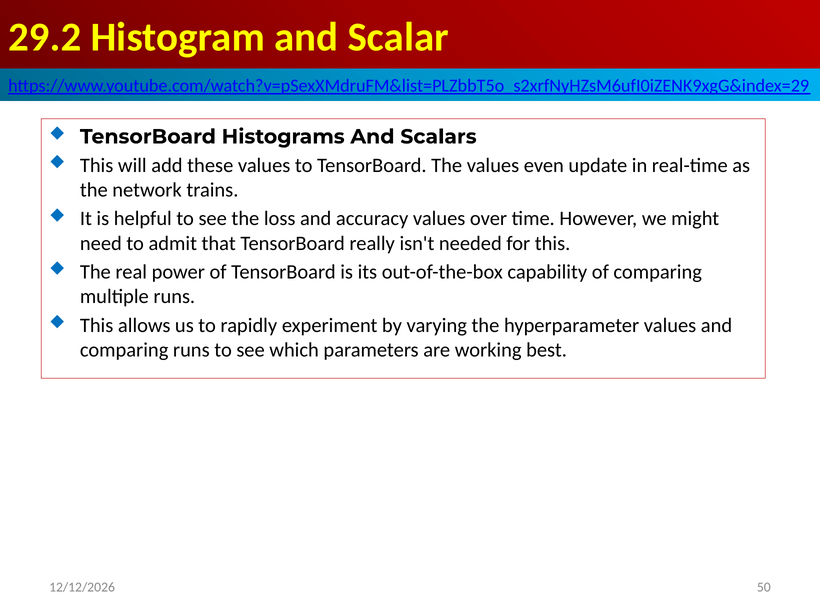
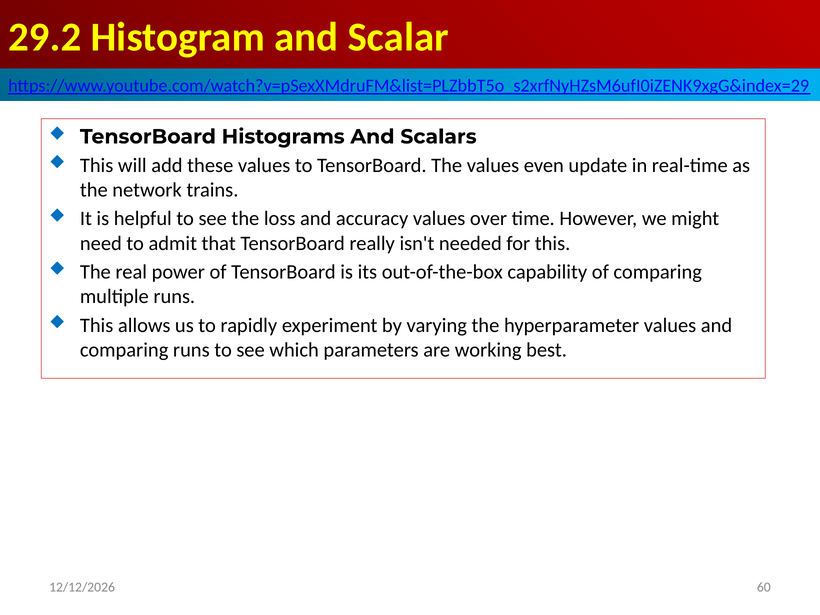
50: 50 -> 60
